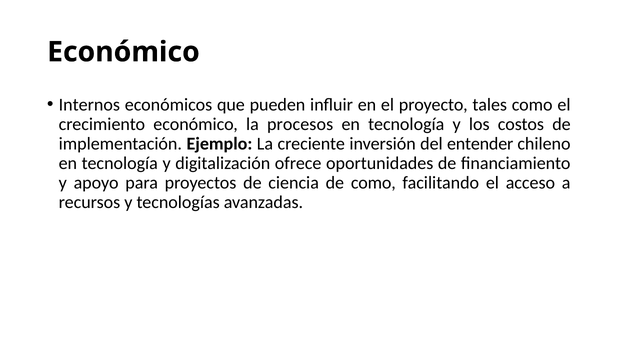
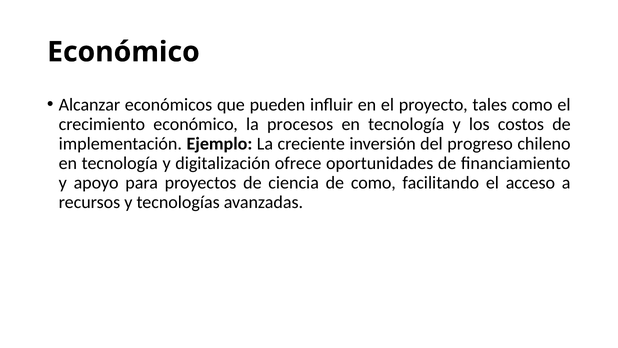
Internos: Internos -> Alcanzar
entender: entender -> progreso
